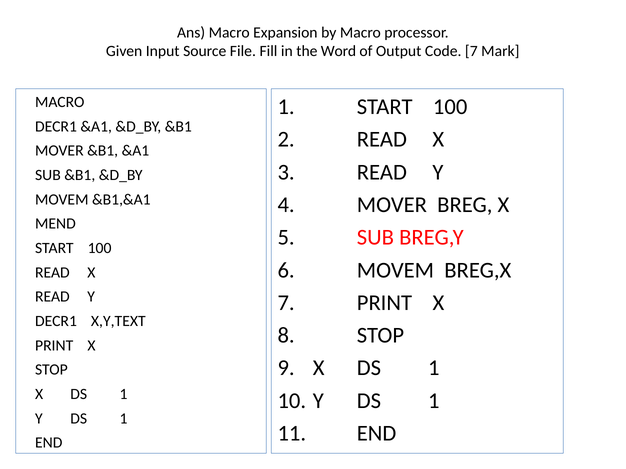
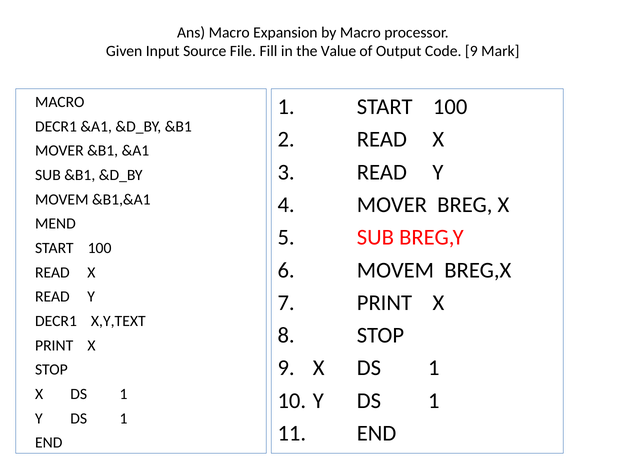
Word: Word -> Value
Code 7: 7 -> 9
